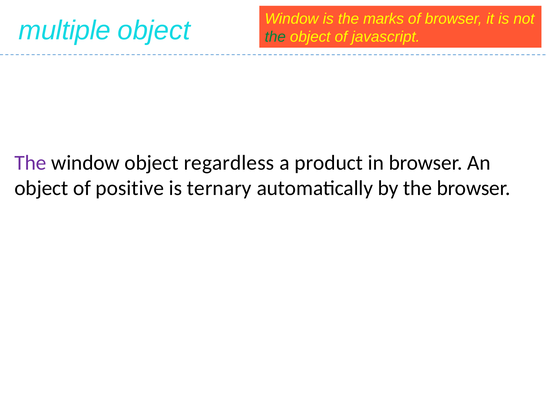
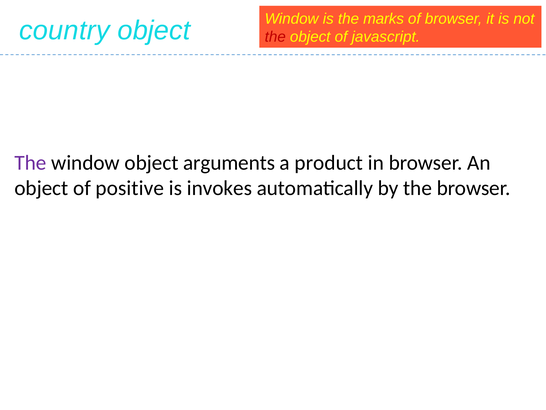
multiple: multiple -> country
the at (275, 37) colour: green -> red
regardless: regardless -> arguments
ternary: ternary -> invokes
